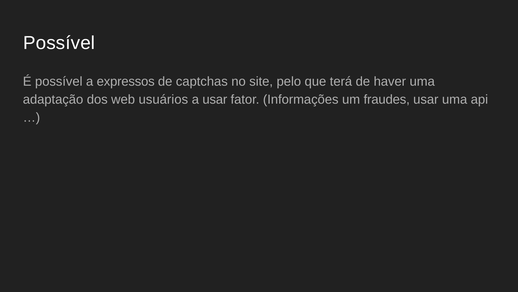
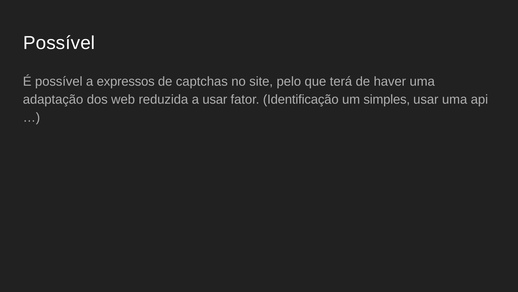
usuários: usuários -> reduzida
Informações: Informações -> Identificação
fraudes: fraudes -> simples
